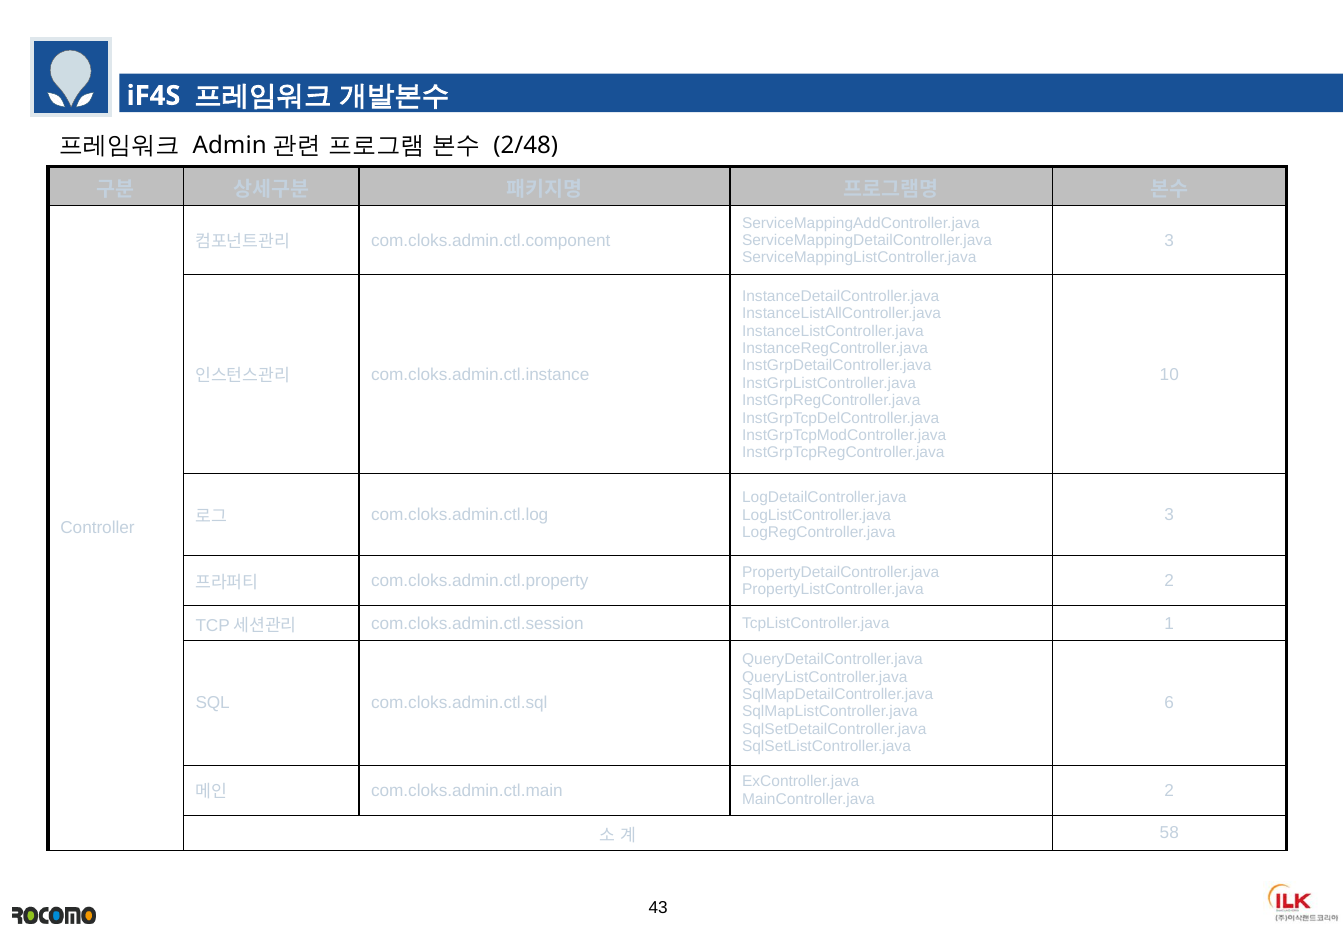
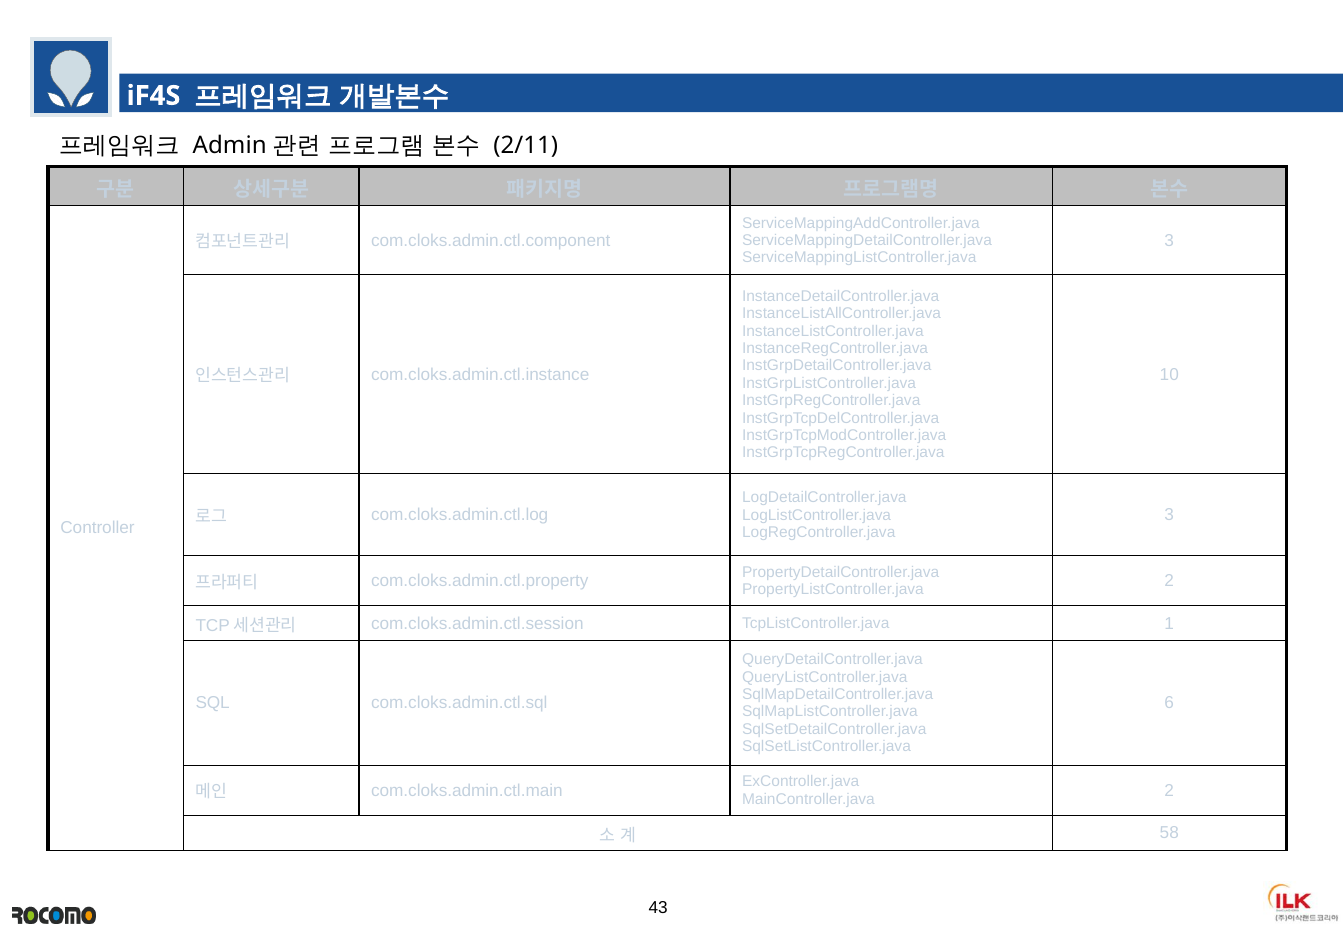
2/48: 2/48 -> 2/11
